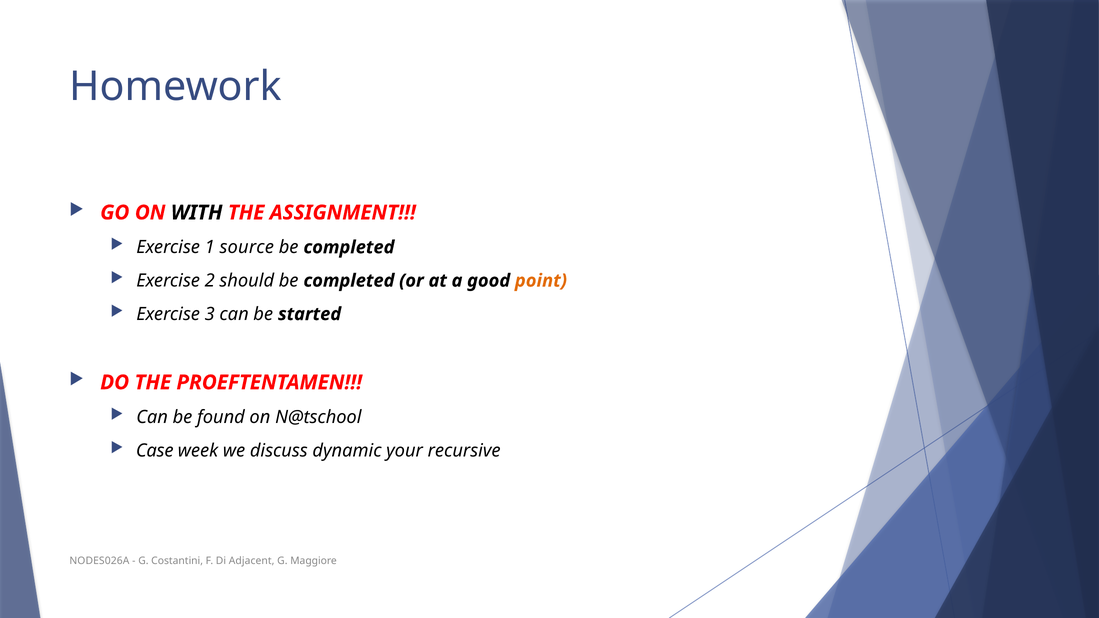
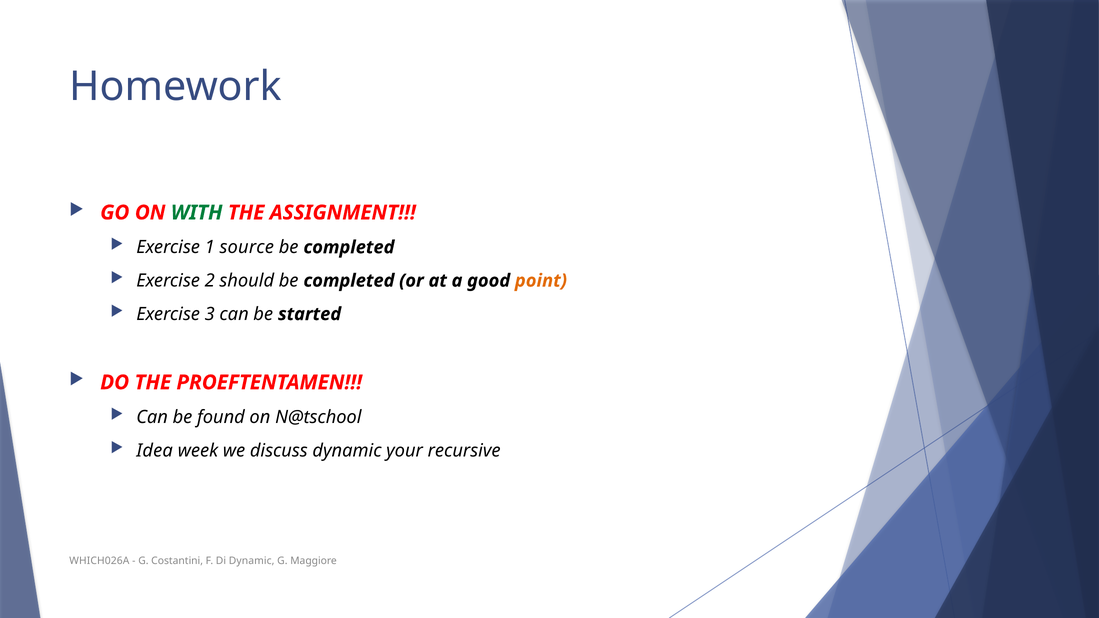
WITH colour: black -> green
Case: Case -> Idea
NODES026A: NODES026A -> WHICH026A
Di Adjacent: Adjacent -> Dynamic
